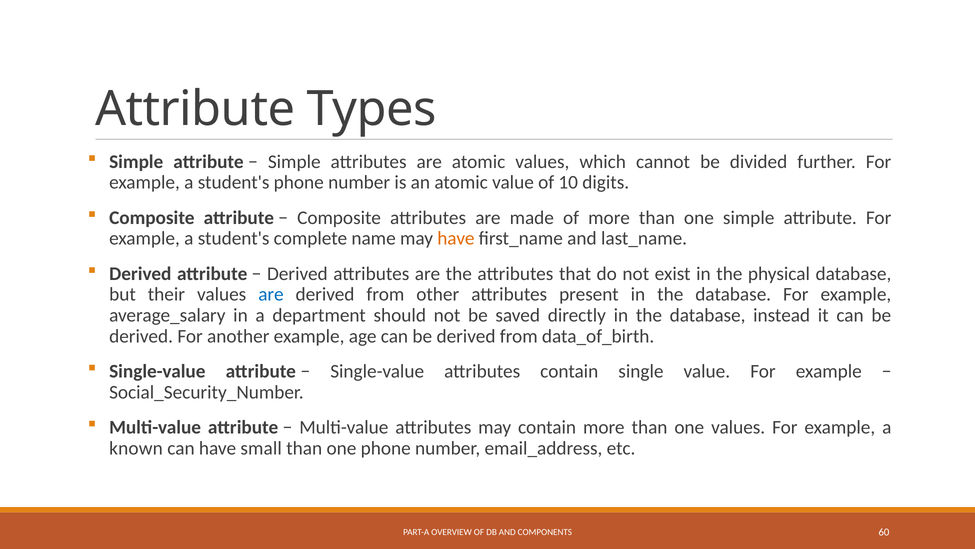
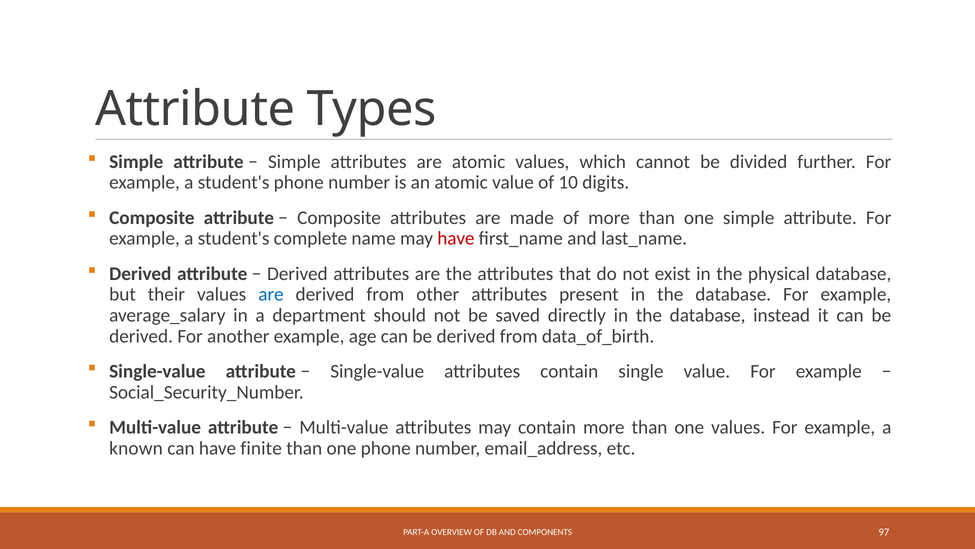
have at (456, 238) colour: orange -> red
small: small -> finite
60: 60 -> 97
